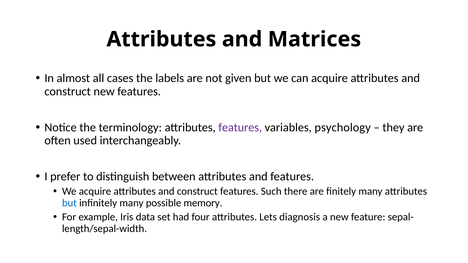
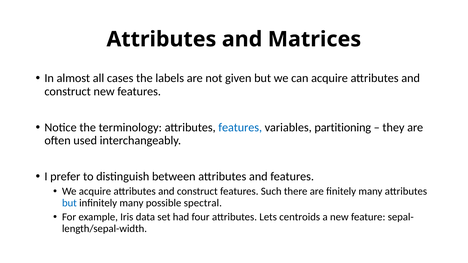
features at (240, 128) colour: purple -> blue
psychology: psychology -> partitioning
memory: memory -> spectral
diagnosis: diagnosis -> centroids
